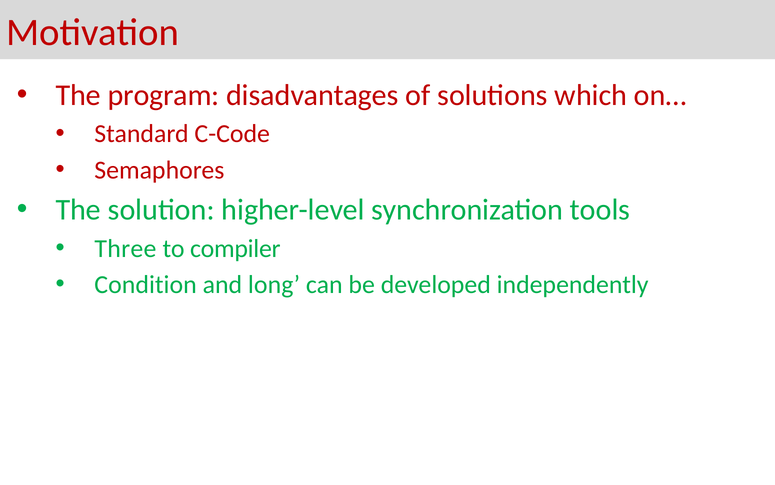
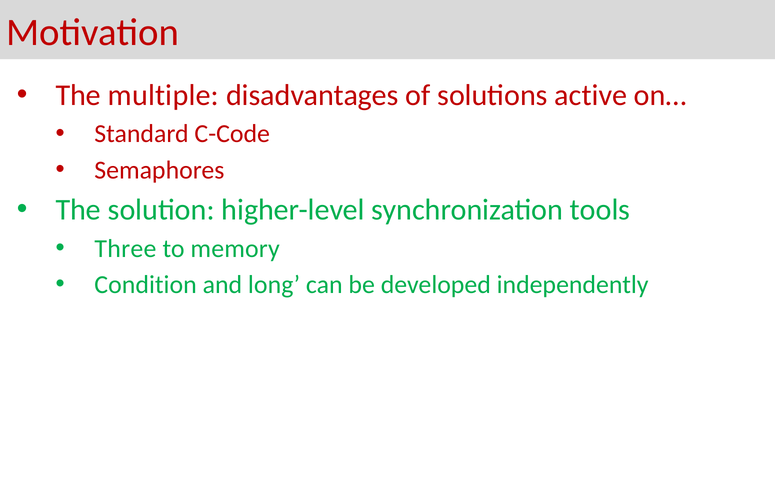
program: program -> multiple
which: which -> active
compiler: compiler -> memory
